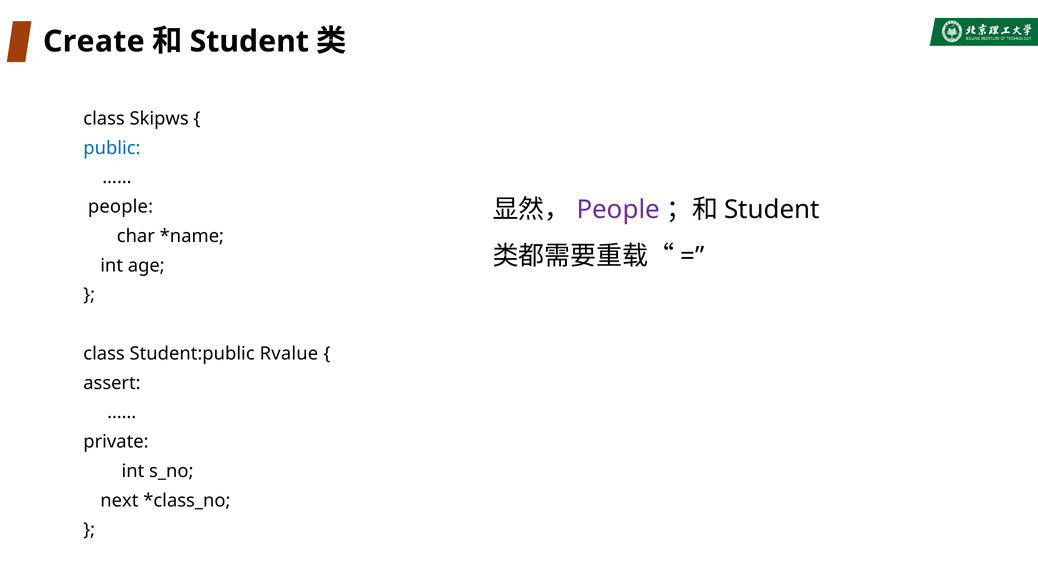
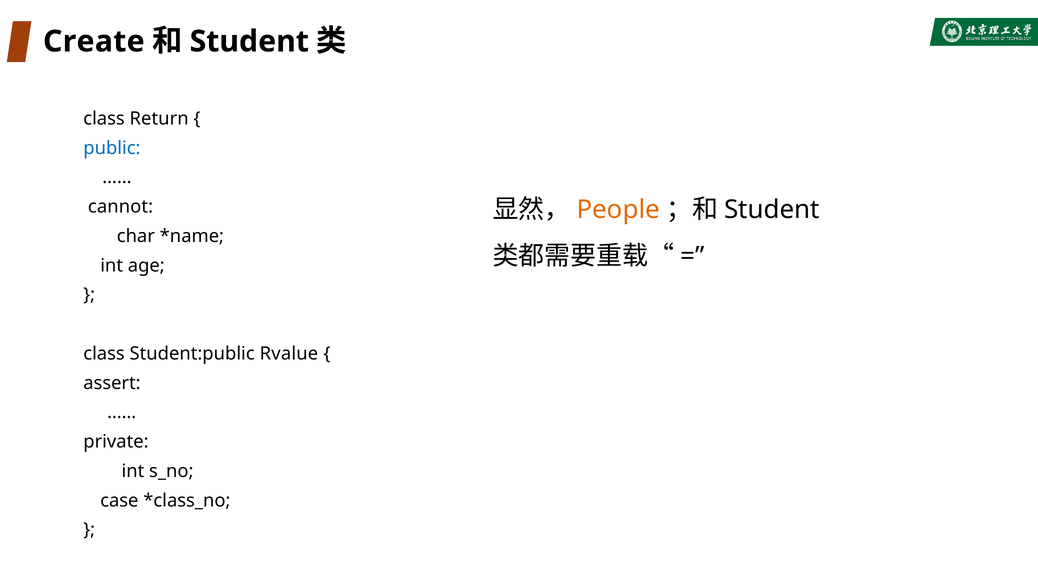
Skipws: Skipws -> Return
People at (618, 210) colour: purple -> orange
people at (121, 207): people -> cannot
next: next -> case
